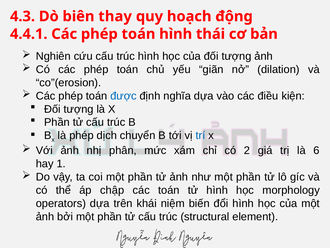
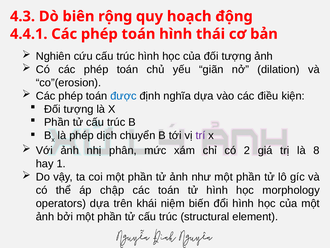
thay: thay -> rộng
trí colour: blue -> purple
6: 6 -> 8
